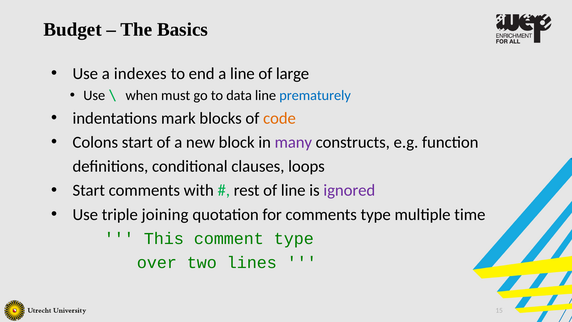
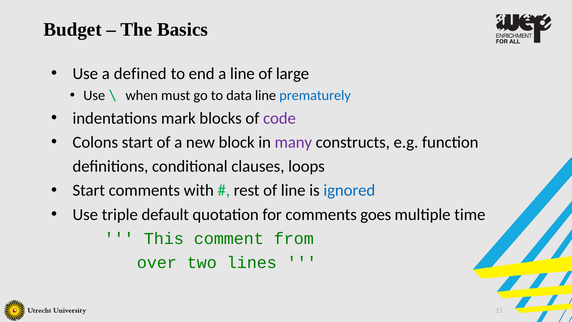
indexes: indexes -> defined
code colour: orange -> purple
ignored colour: purple -> blue
joining: joining -> default
comments type: type -> goes
comment type: type -> from
